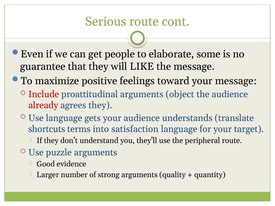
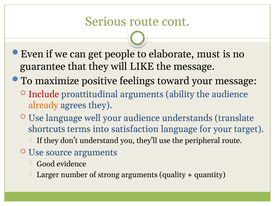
some: some -> must
object: object -> ability
already colour: red -> orange
gets: gets -> well
puzzle: puzzle -> source
